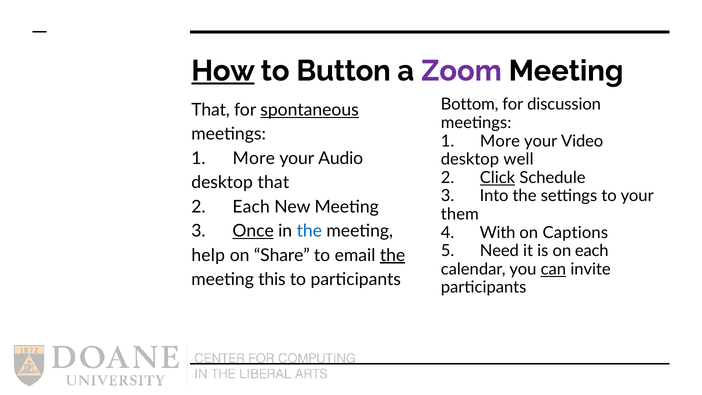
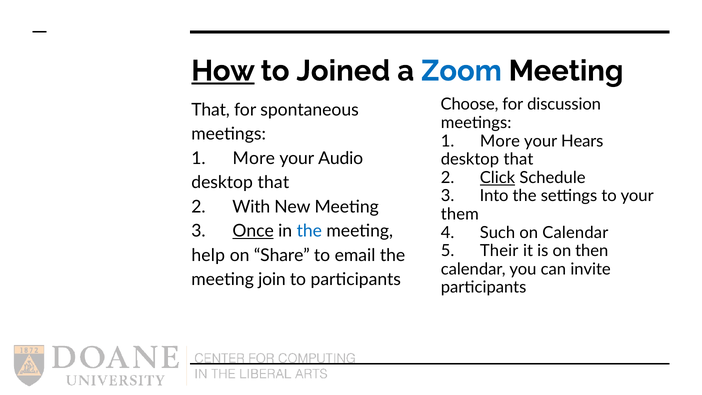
Button: Button -> Joined
Zoom colour: purple -> blue
Bottom: Bottom -> Choose
spontaneous underline: present -> none
Video: Video -> Hears
well at (518, 159): well -> that
2 Each: Each -> With
With: With -> Such
on Captions: Captions -> Calendar
Need: Need -> Their
on each: each -> then
the at (393, 255) underline: present -> none
can underline: present -> none
this: this -> join
